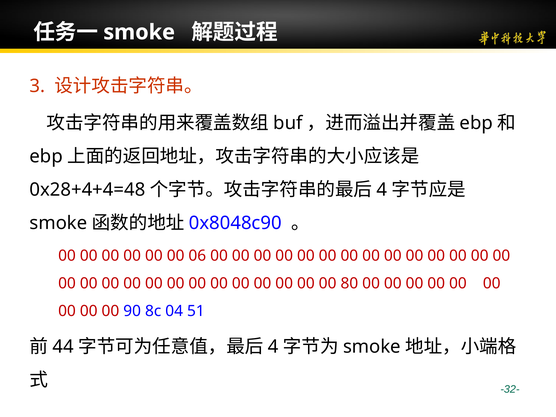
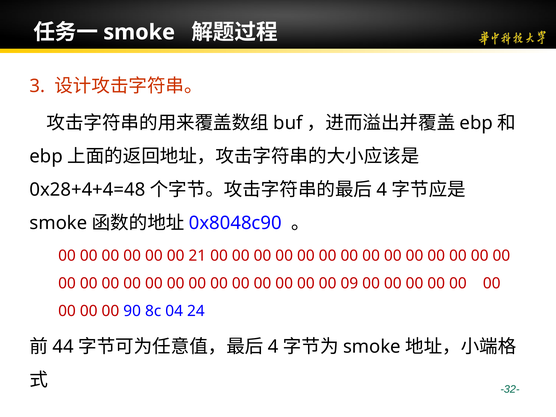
06: 06 -> 21
80: 80 -> 09
51: 51 -> 24
